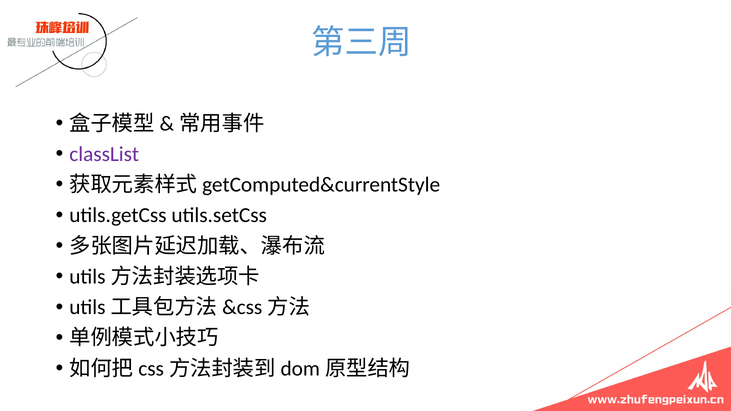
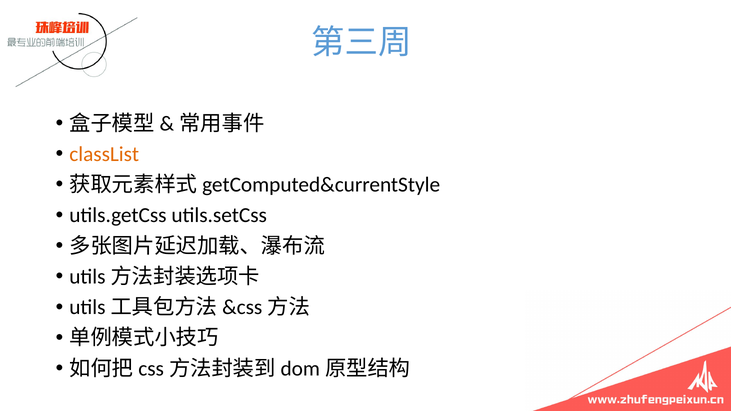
classList colour: purple -> orange
